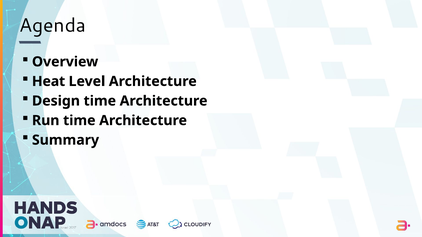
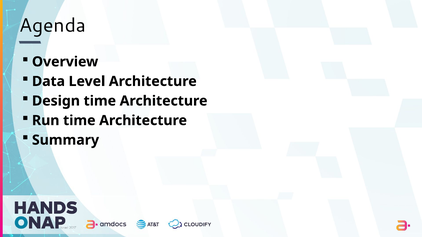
Heat: Heat -> Data
